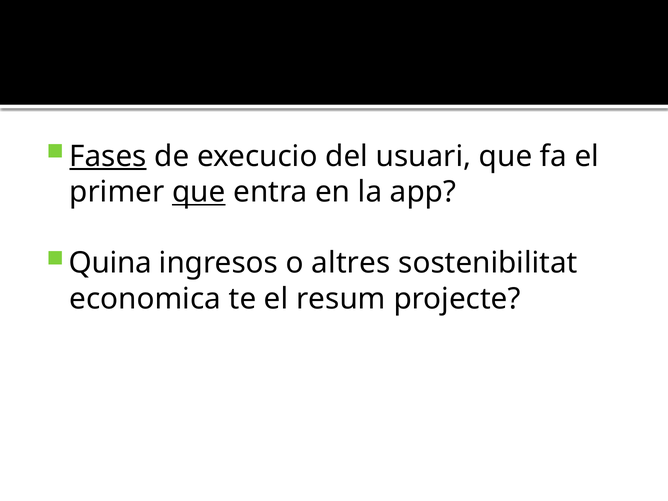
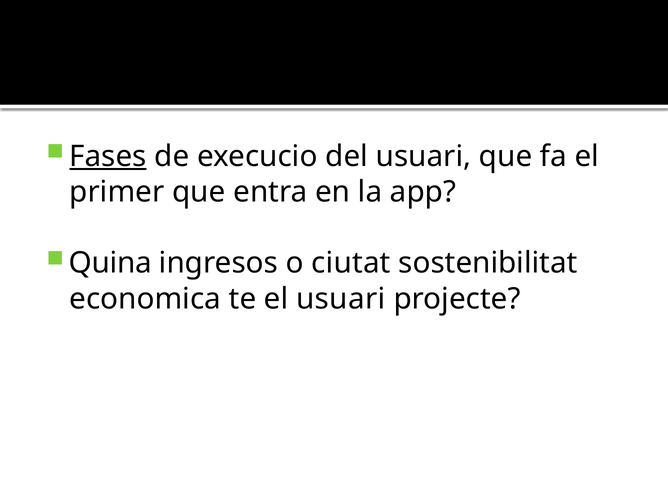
que at (199, 192) underline: present -> none
altres: altres -> ciutat
el resum: resum -> usuari
